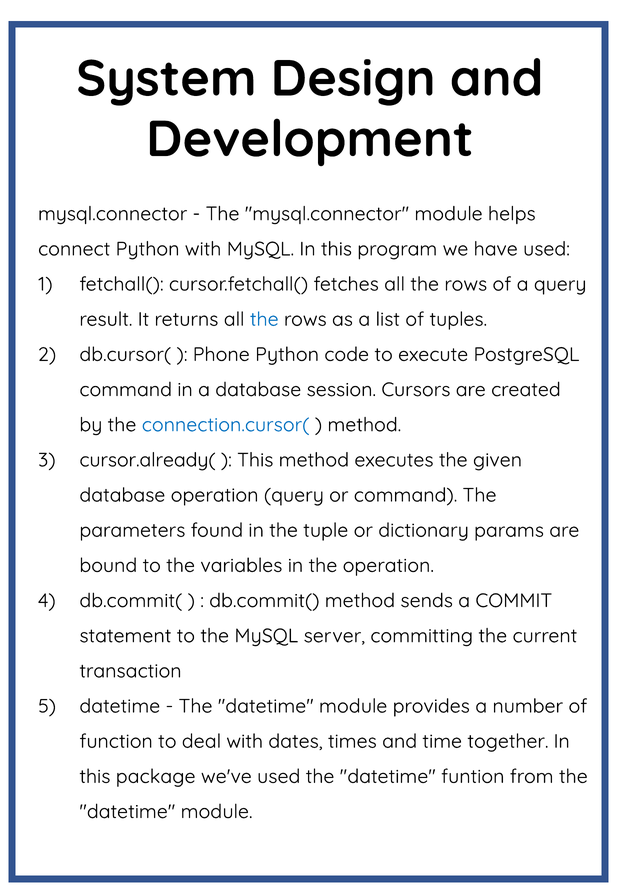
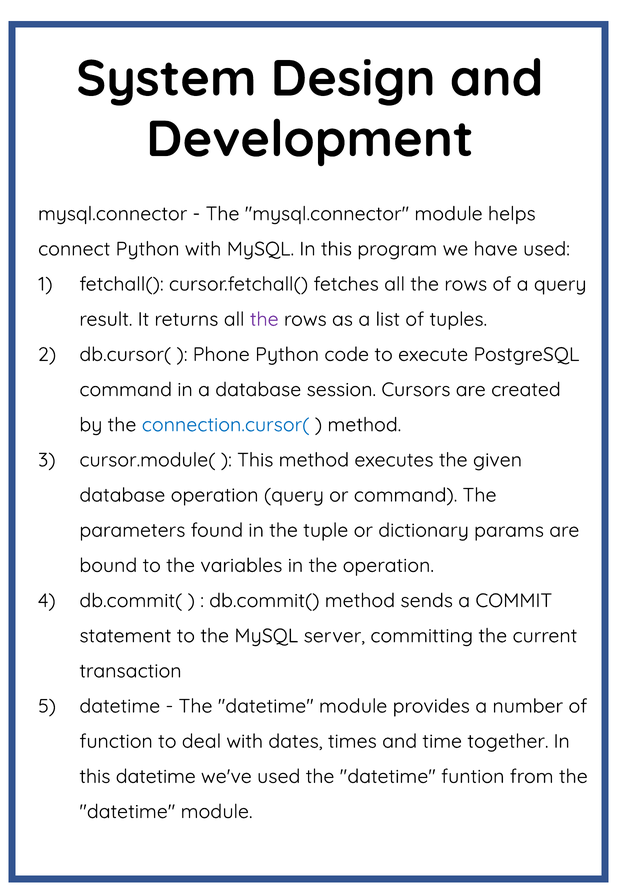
the at (264, 319) colour: blue -> purple
cursor.already(: cursor.already( -> cursor.module(
this package: package -> datetime
